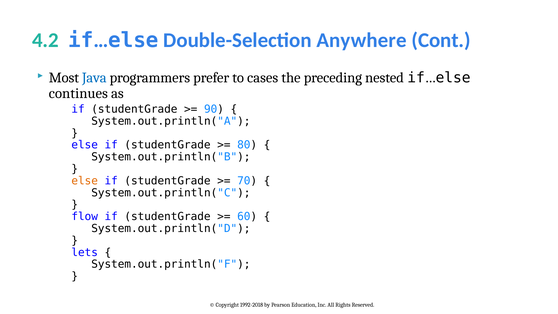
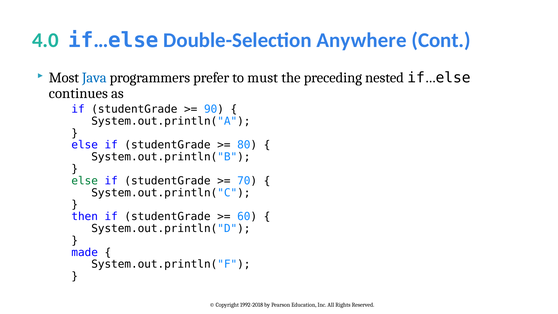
4.2: 4.2 -> 4.0
cases: cases -> must
else at (85, 181) colour: orange -> green
flow: flow -> then
lets: lets -> made
